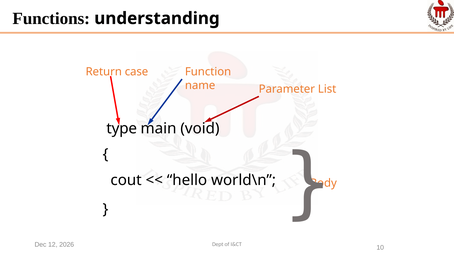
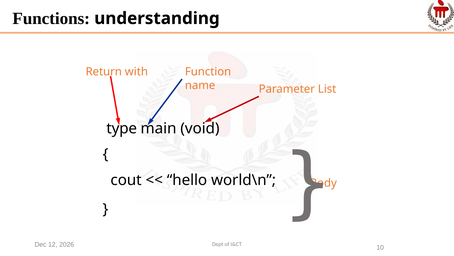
case: case -> with
